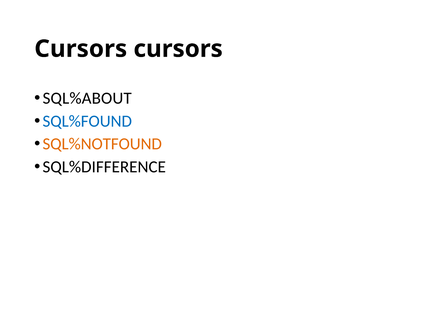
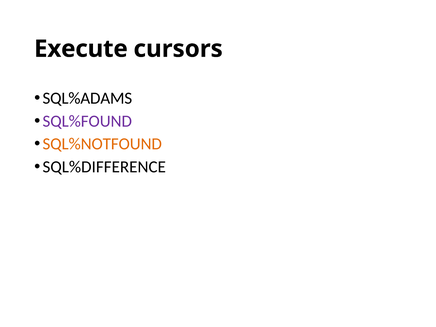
Cursors at (81, 49): Cursors -> Execute
SQL%ABOUT: SQL%ABOUT -> SQL%ADAMS
SQL%FOUND colour: blue -> purple
